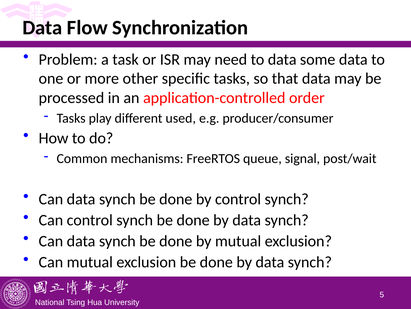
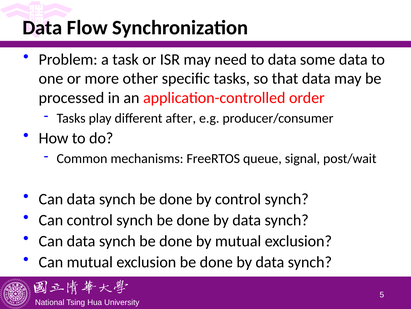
used: used -> after
